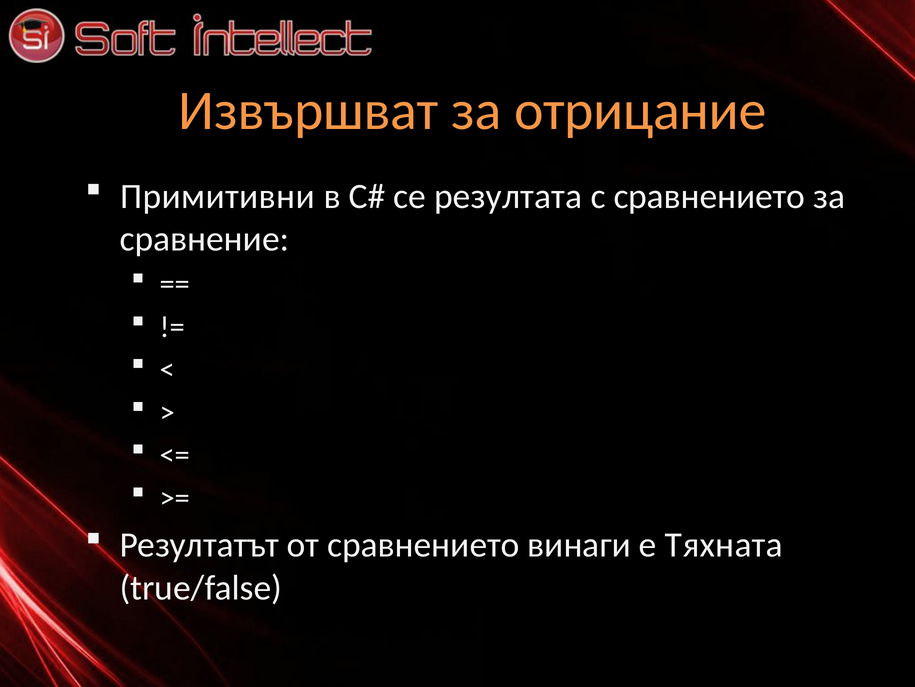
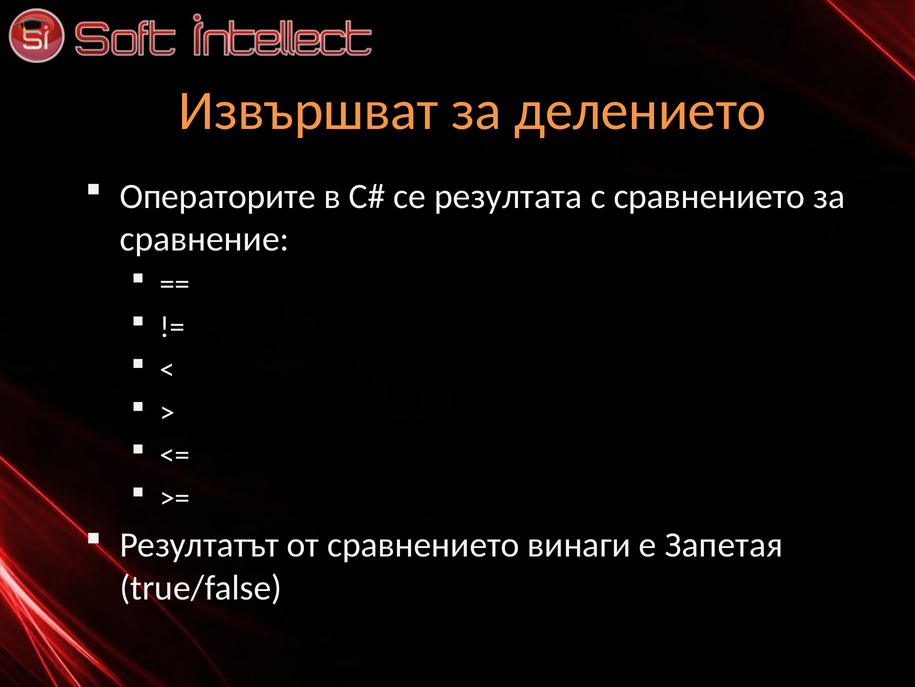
отрицание: отрицание -> делението
Примитивни: Примитивни -> Операторите
Тяхната: Тяхната -> Запетая
